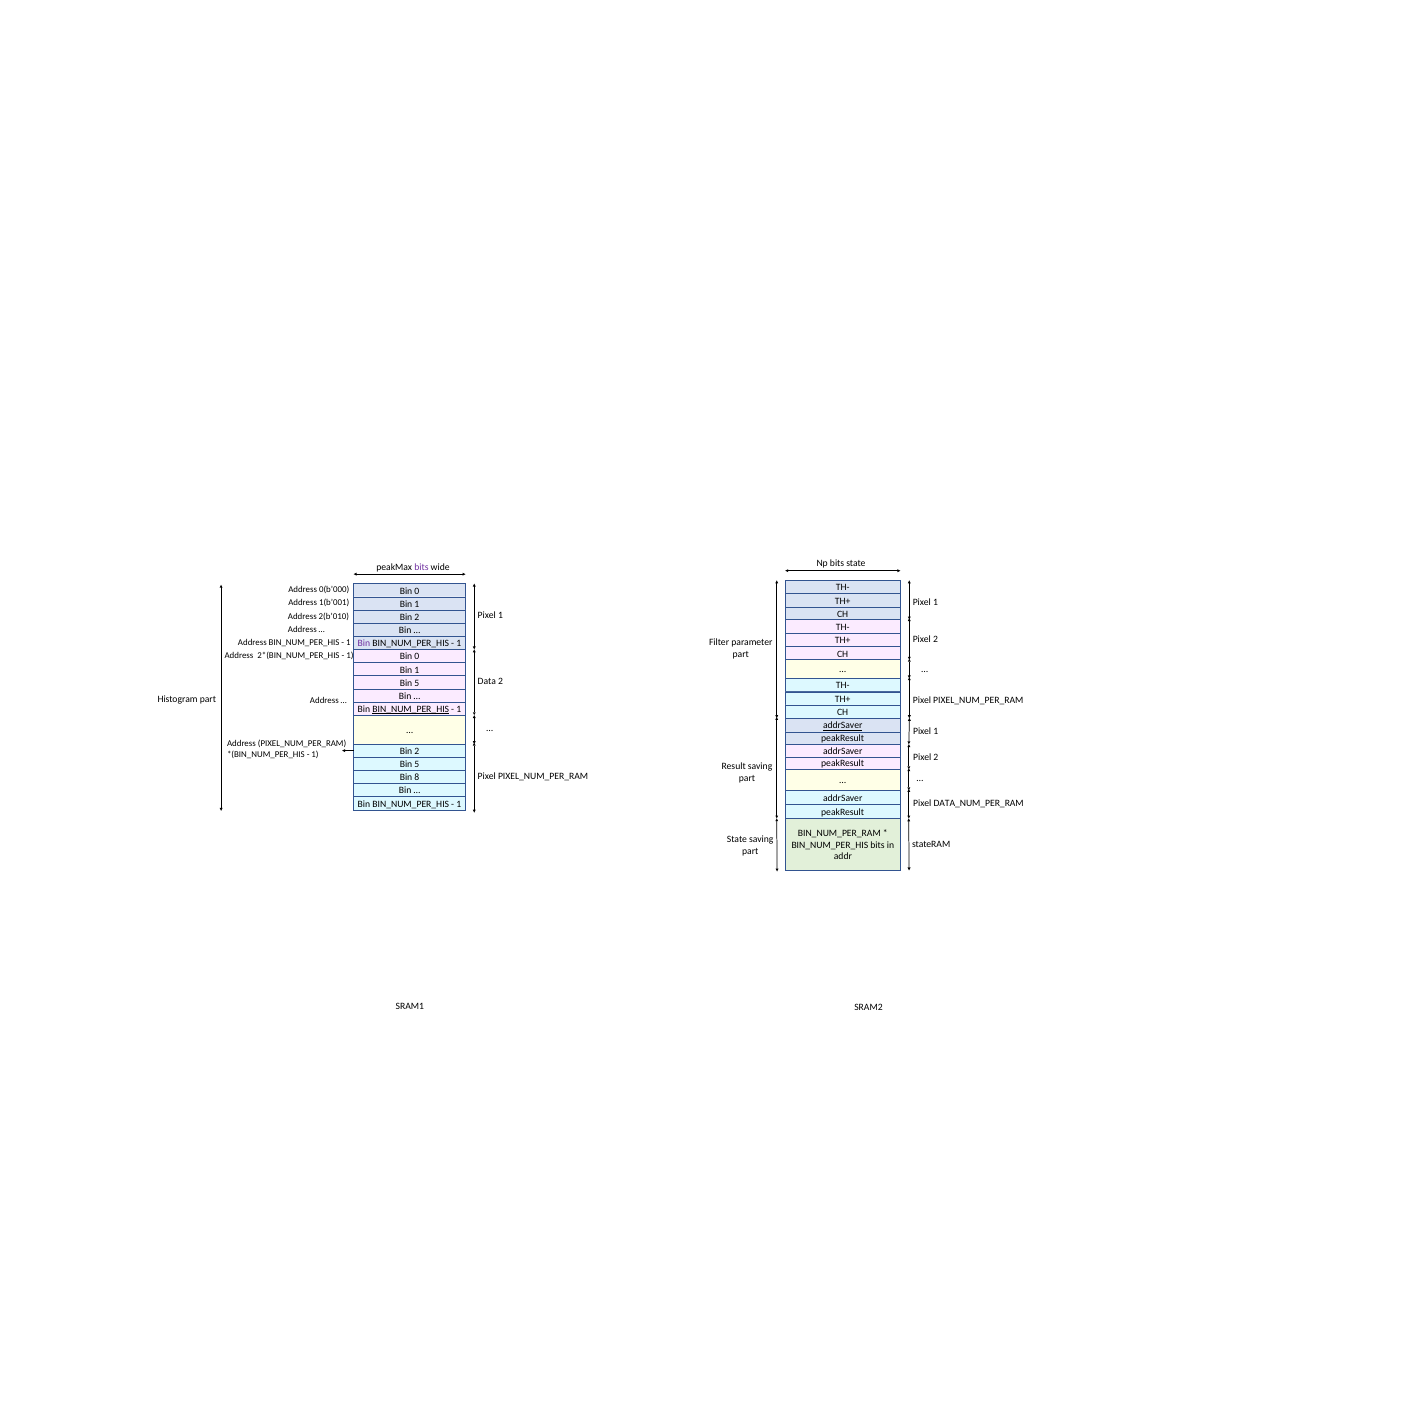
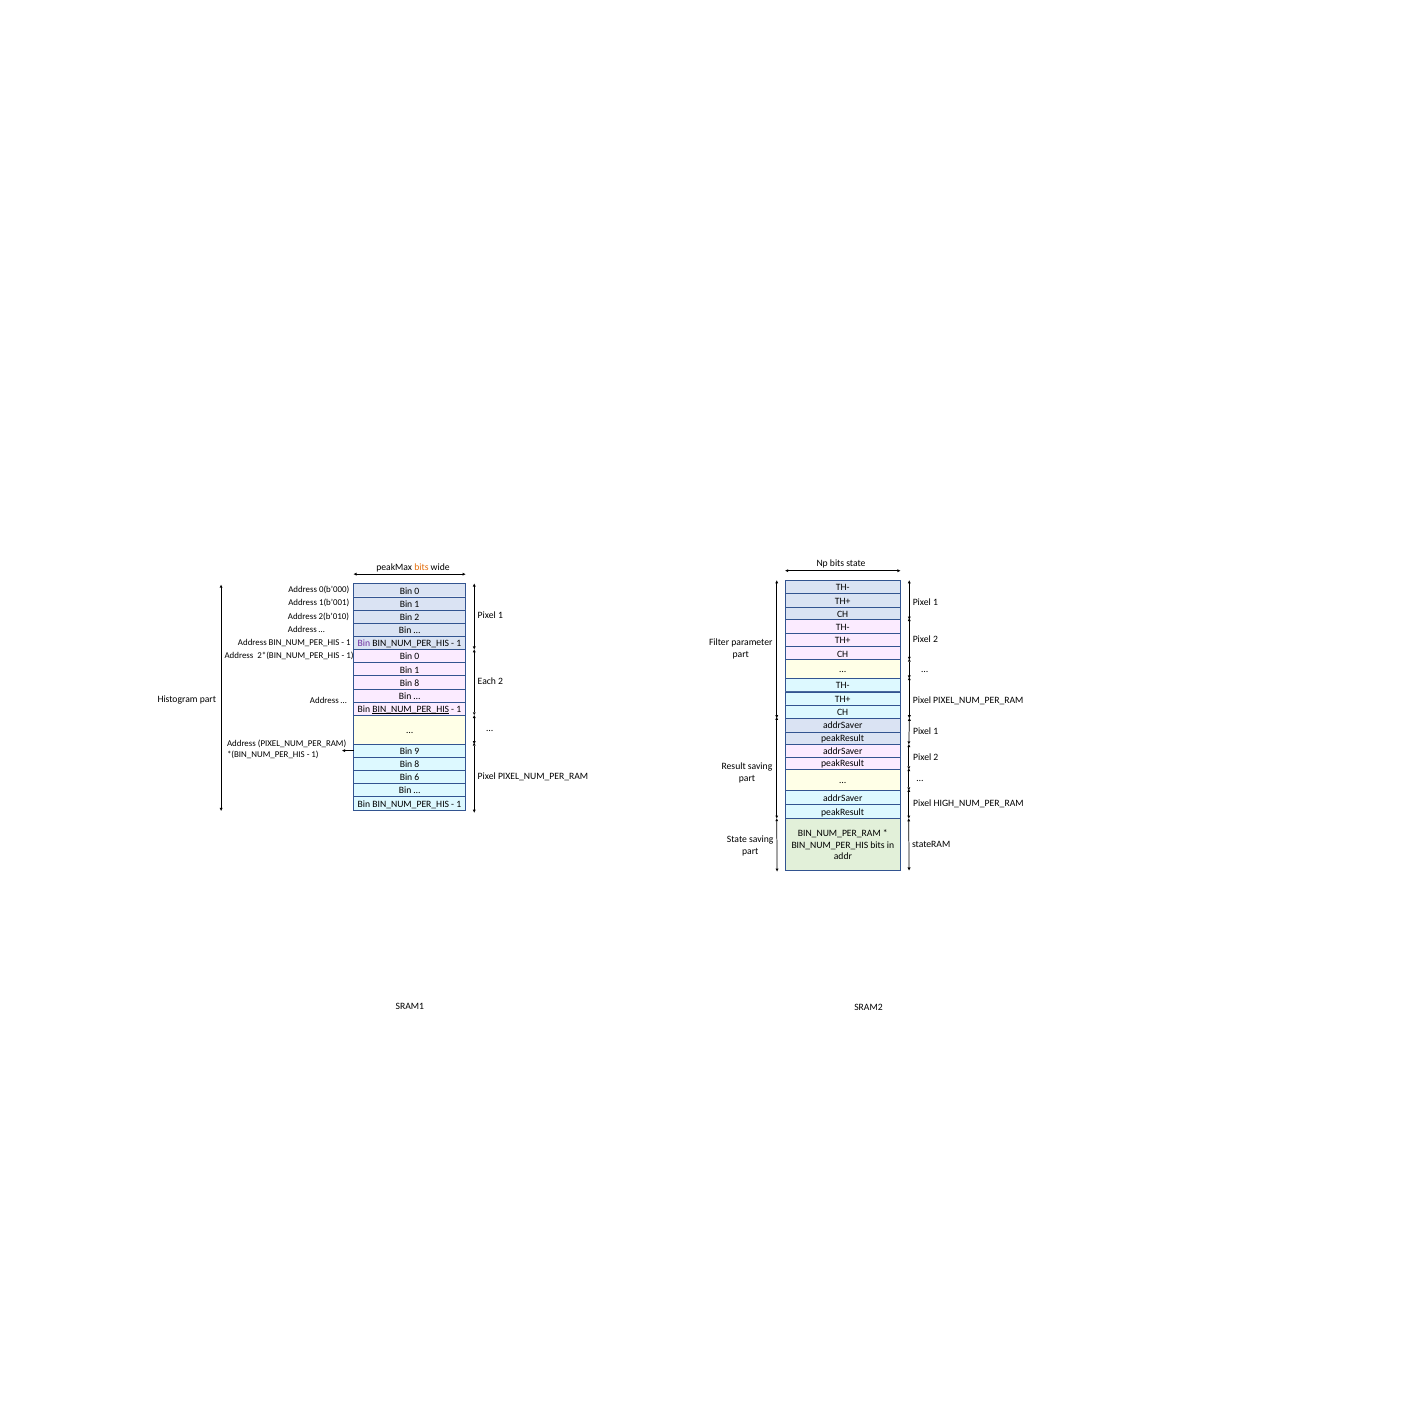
bits at (421, 567) colour: purple -> orange
Data: Data -> Each
5 at (417, 683): 5 -> 8
addrSaver at (843, 726) underline: present -> none
2 at (417, 751): 2 -> 9
5 at (417, 764): 5 -> 8
8: 8 -> 6
DATA_NUM_PER_RAM: DATA_NUM_PER_RAM -> HIGH_NUM_PER_RAM
